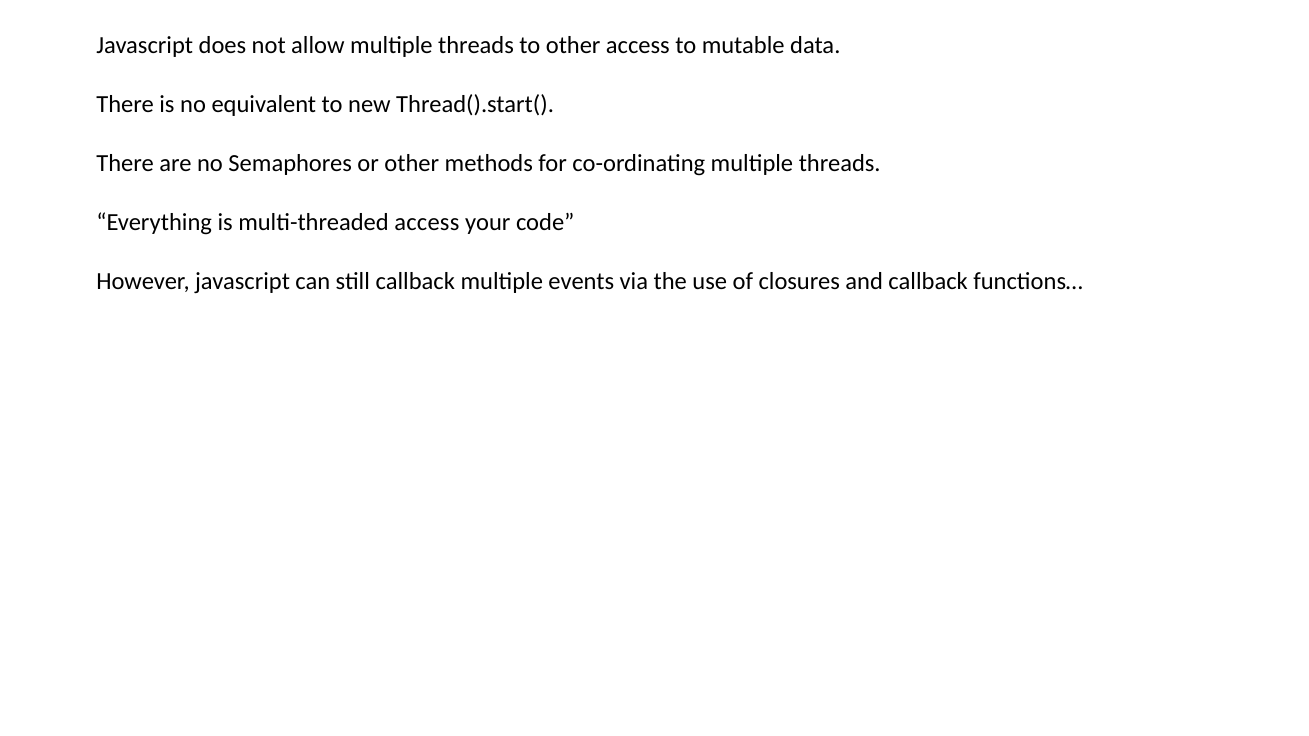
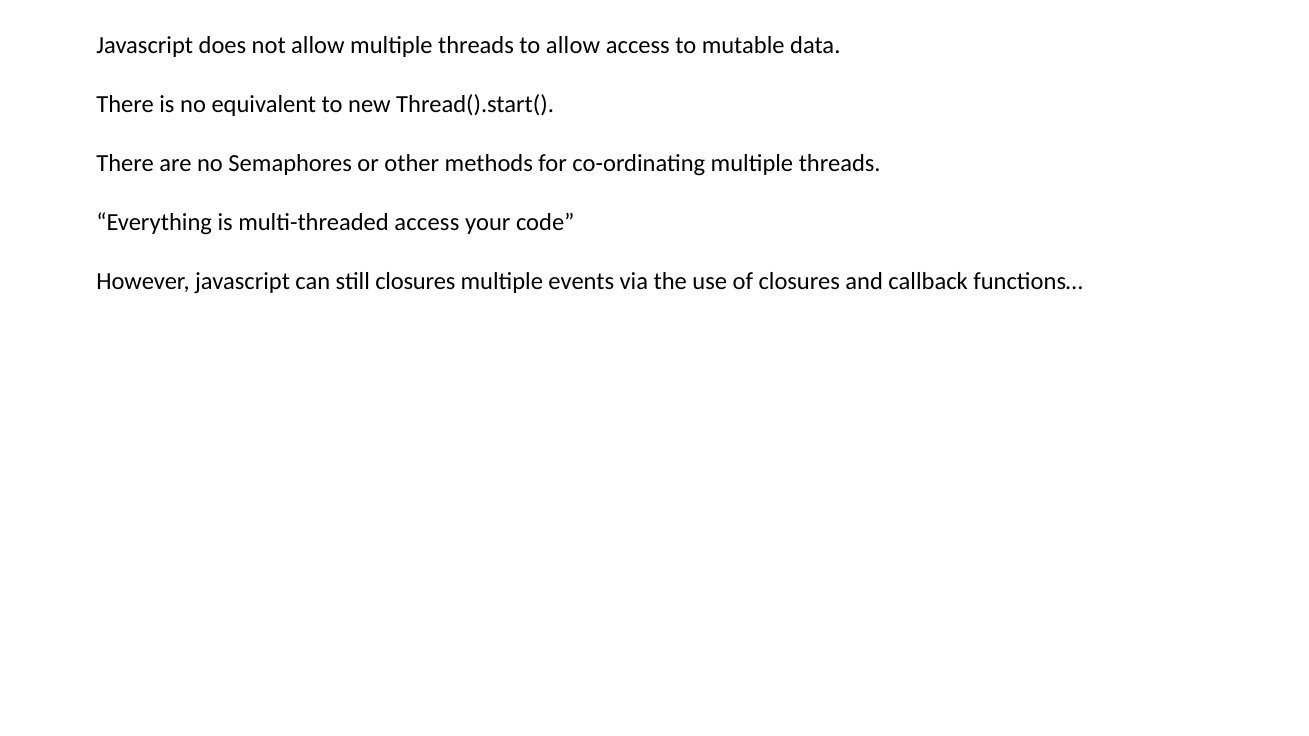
to other: other -> allow
still callback: callback -> closures
